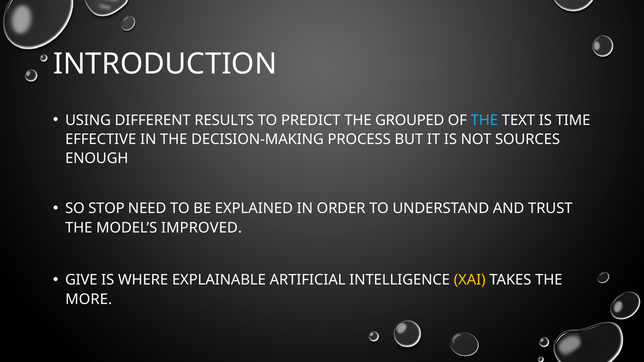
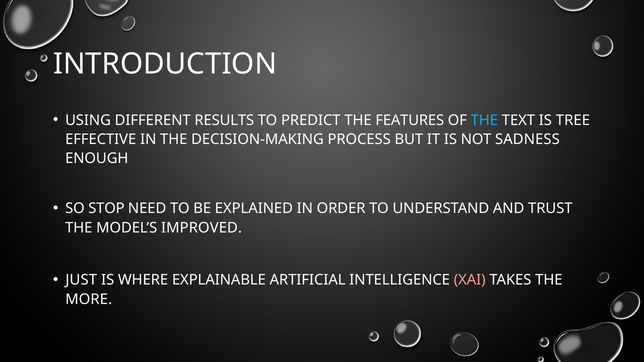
GROUPED: GROUPED -> FEATURES
TIME: TIME -> TREE
SOURCES: SOURCES -> SADNESS
GIVE: GIVE -> JUST
XAI colour: yellow -> pink
